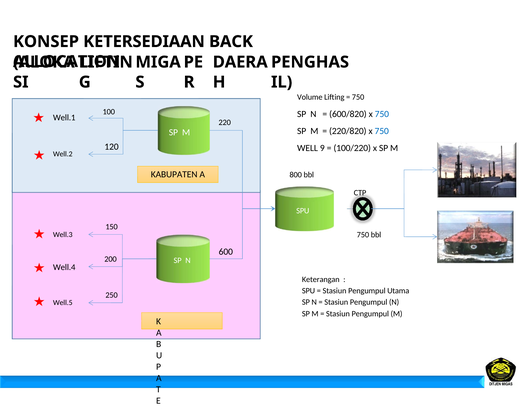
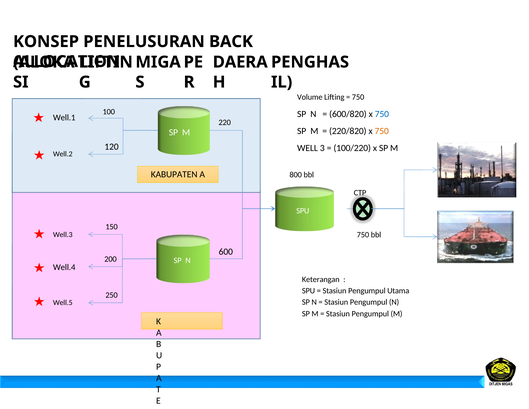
KETERSEDIAAN: KETERSEDIAAN -> PENELUSURAN
750 at (382, 131) colour: blue -> orange
9: 9 -> 3
